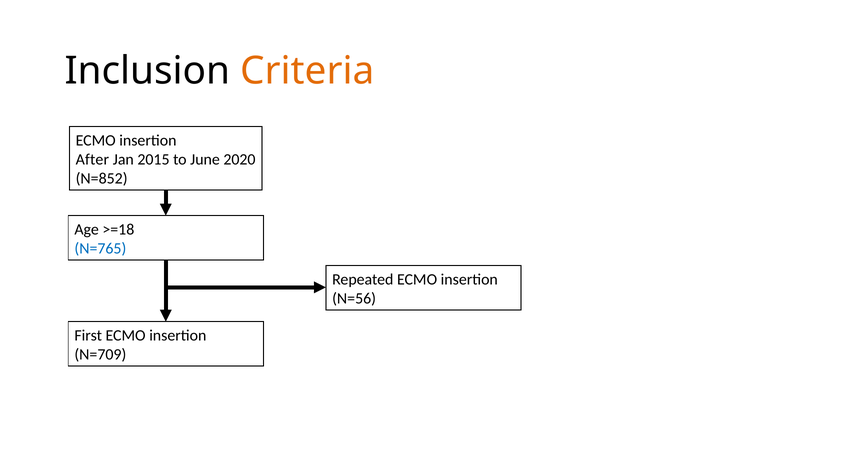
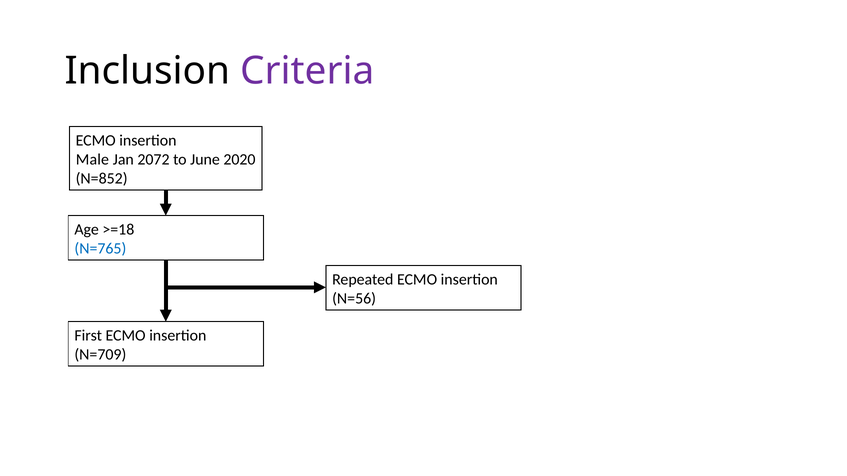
Criteria colour: orange -> purple
After: After -> Male
2015: 2015 -> 2072
